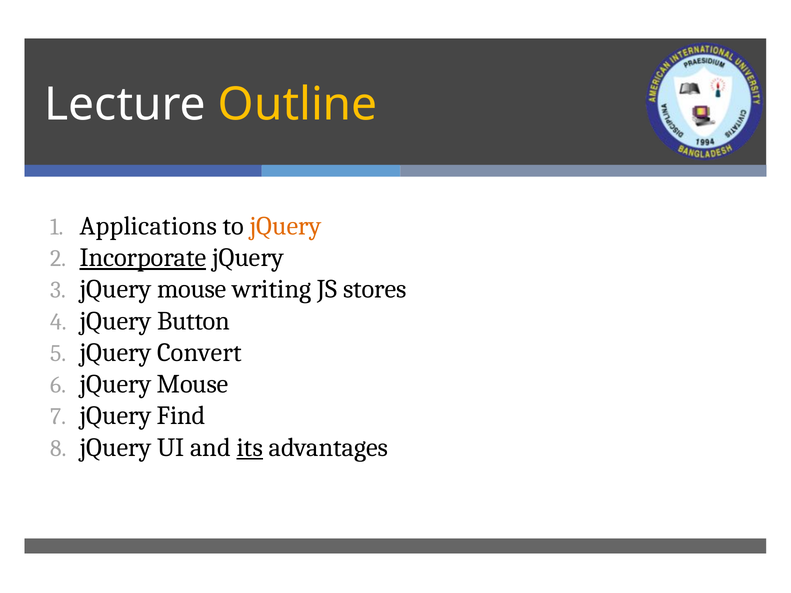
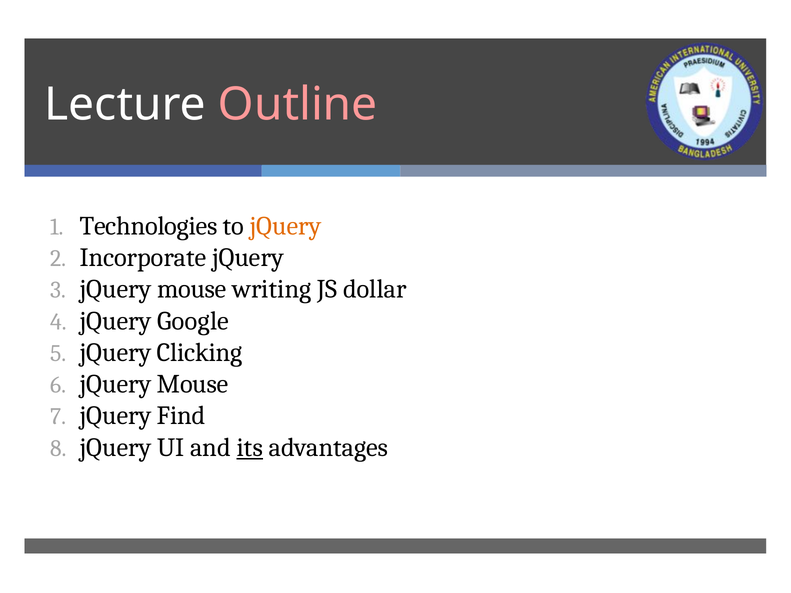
Outline colour: yellow -> pink
Applications: Applications -> Technologies
Incorporate underline: present -> none
stores: stores -> dollar
Button: Button -> Google
Convert: Convert -> Clicking
